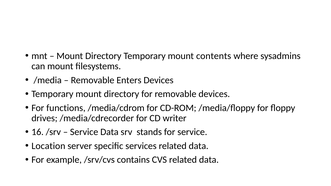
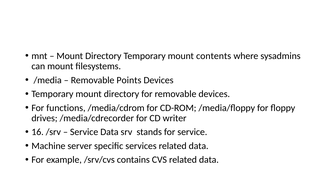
Enters: Enters -> Points
Location: Location -> Machine
